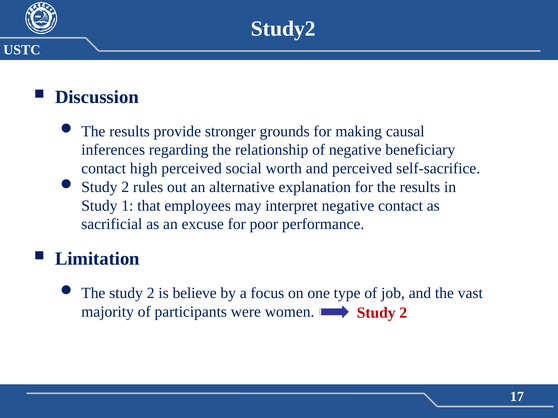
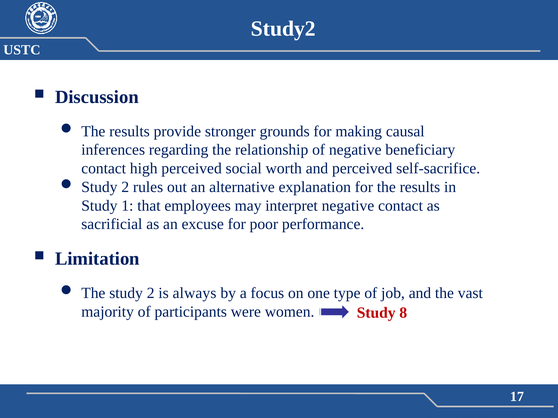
believe: believe -> always
women Study 2: 2 -> 8
